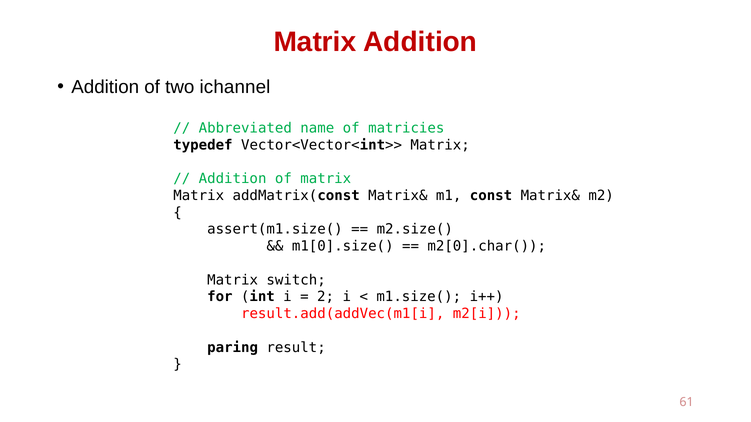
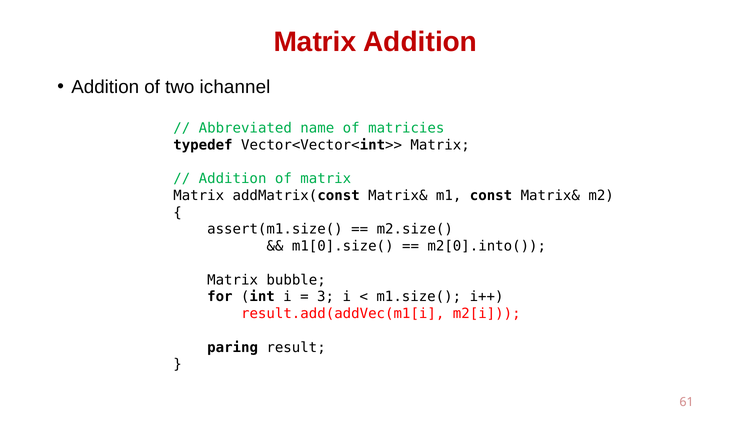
m2[0].char(: m2[0].char( -> m2[0].into(
switch: switch -> bubble
2: 2 -> 3
